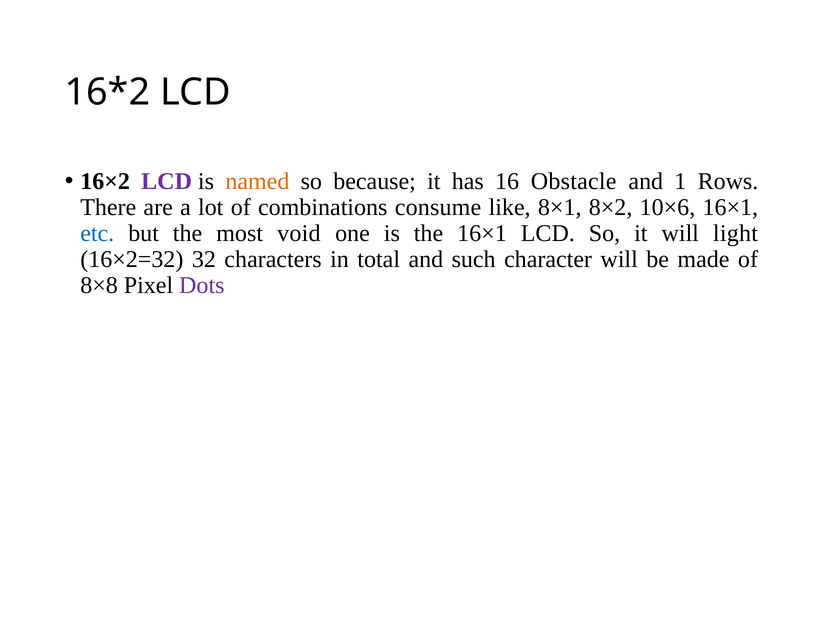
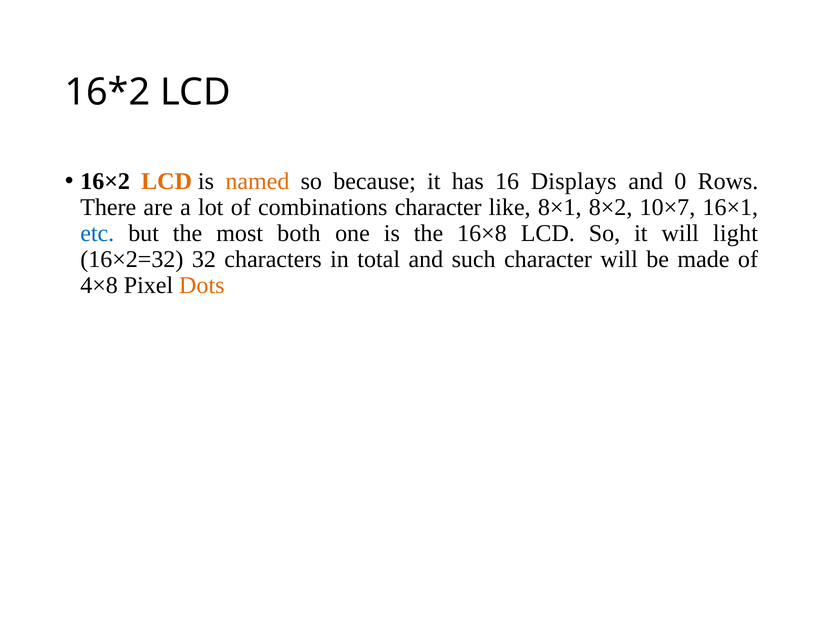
LCD at (167, 181) colour: purple -> orange
Obstacle: Obstacle -> Displays
1: 1 -> 0
combinations consume: consume -> character
10×6: 10×6 -> 10×7
void: void -> both
the 16×1: 16×1 -> 16×8
8×8: 8×8 -> 4×8
Dots colour: purple -> orange
